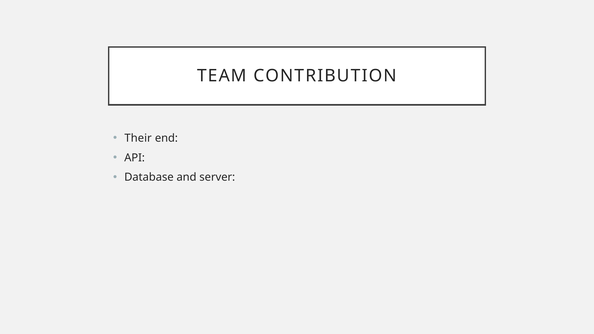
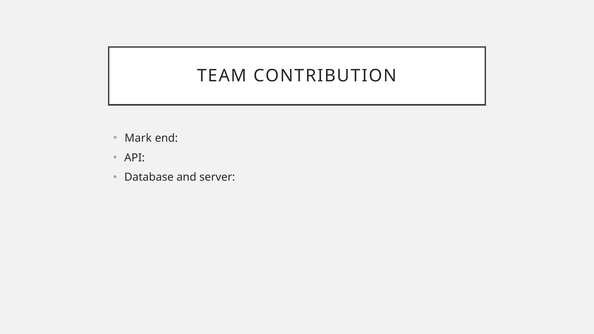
Their: Their -> Mark
